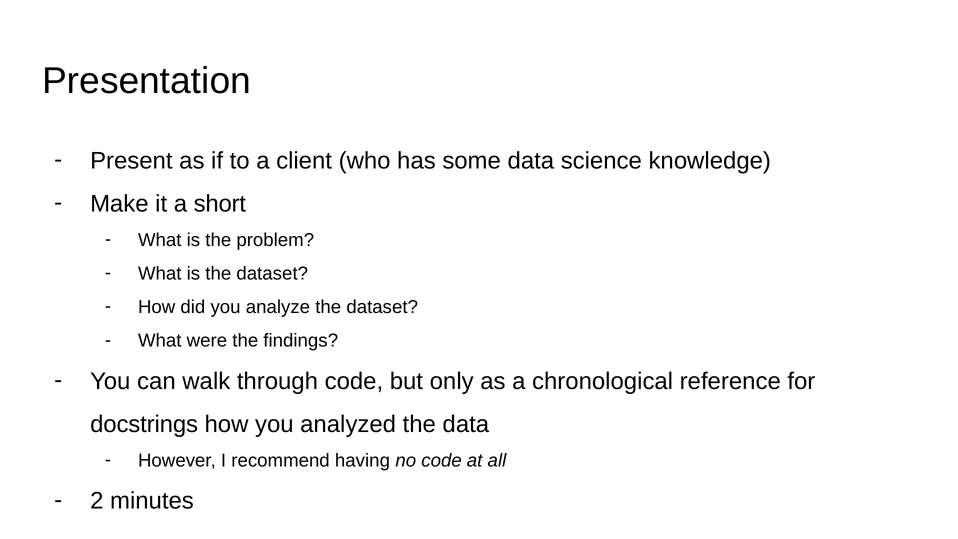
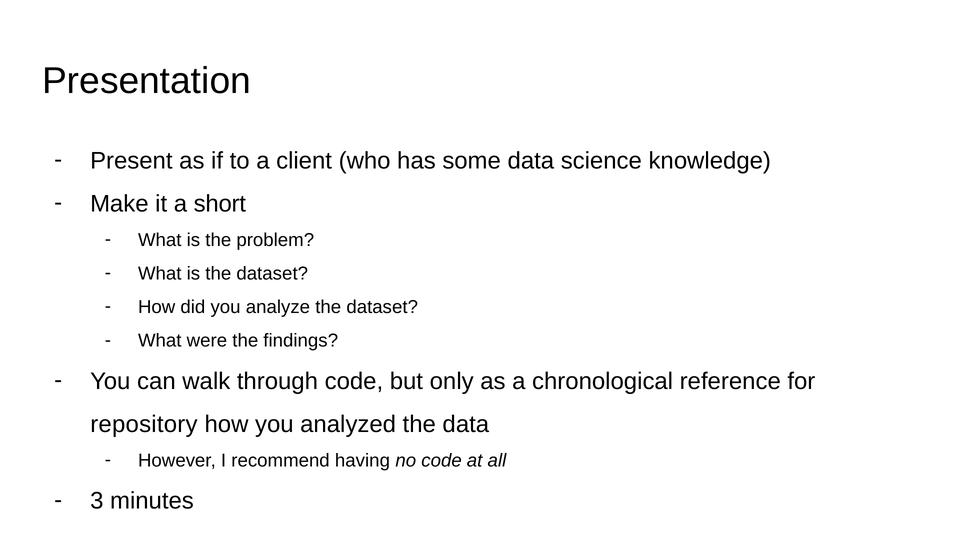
docstrings: docstrings -> repository
2: 2 -> 3
